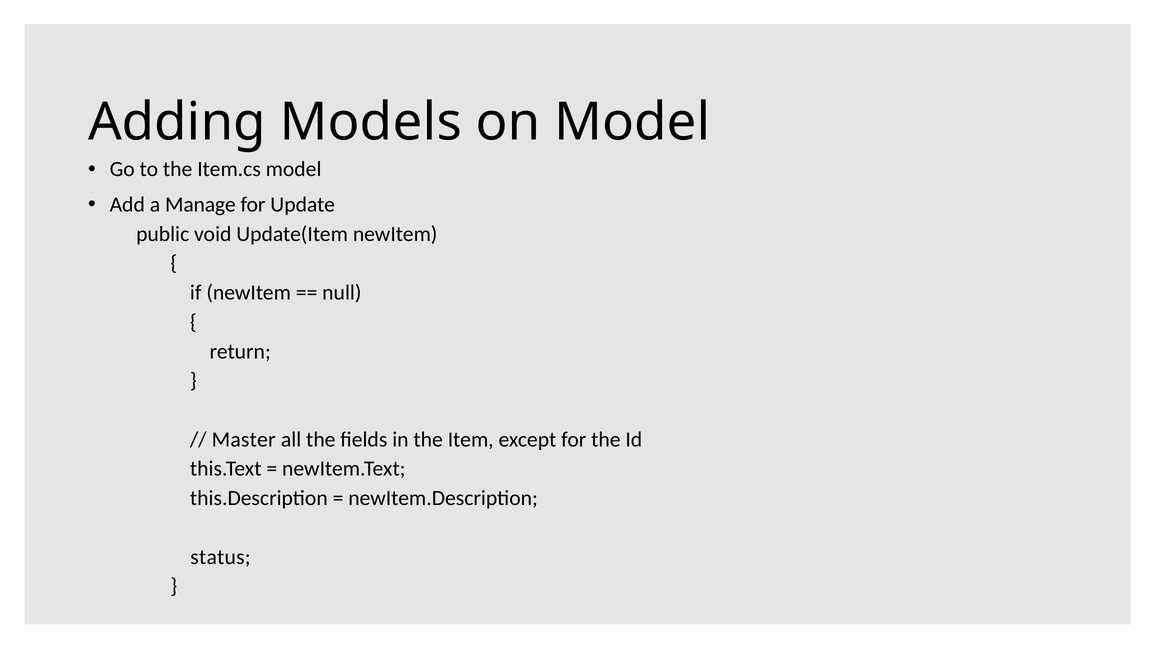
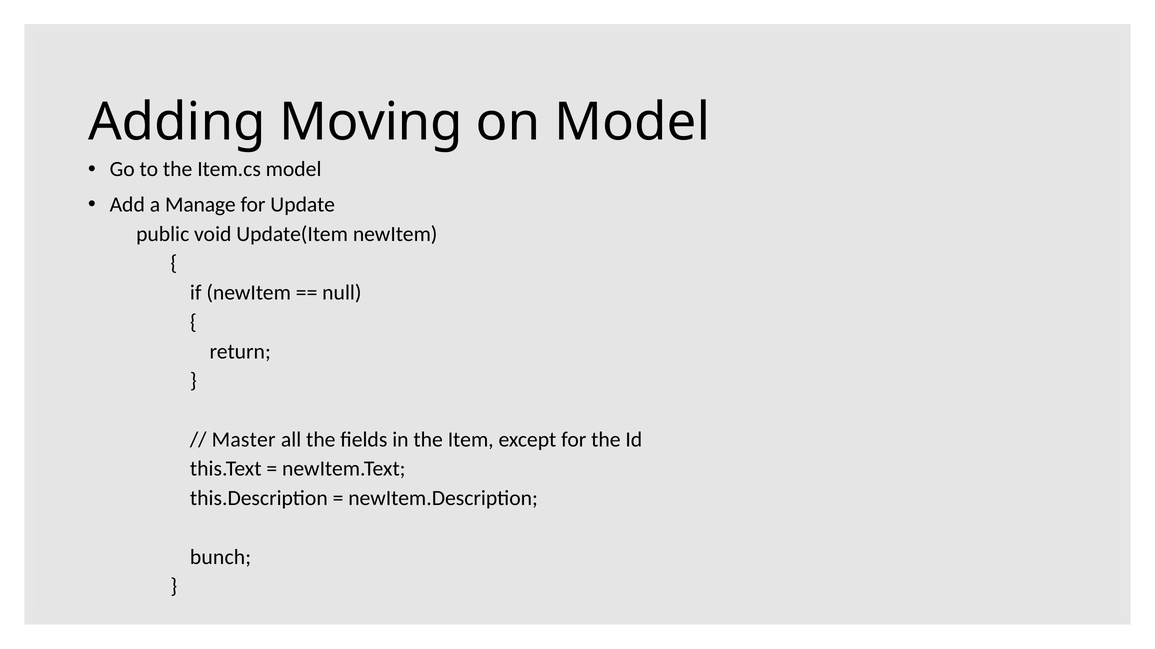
Models: Models -> Moving
status: status -> bunch
